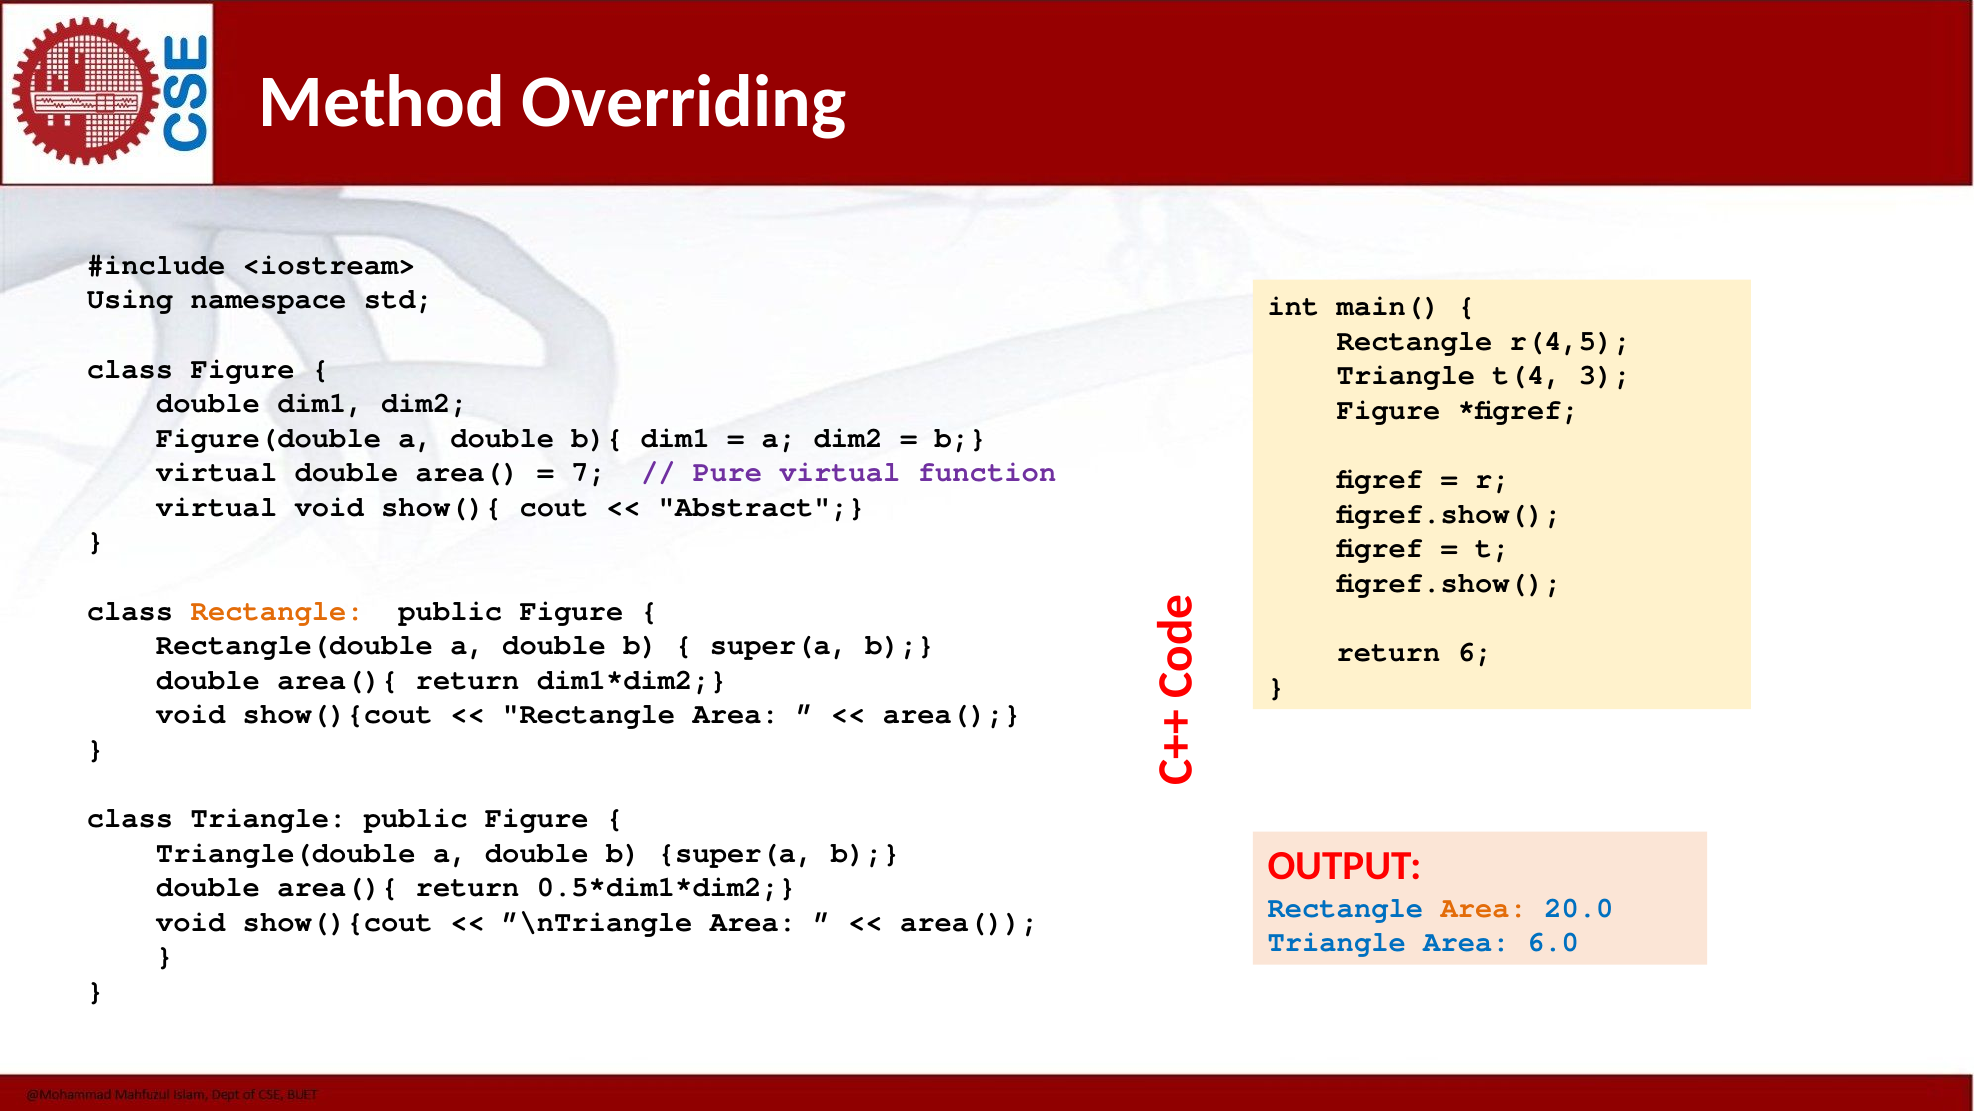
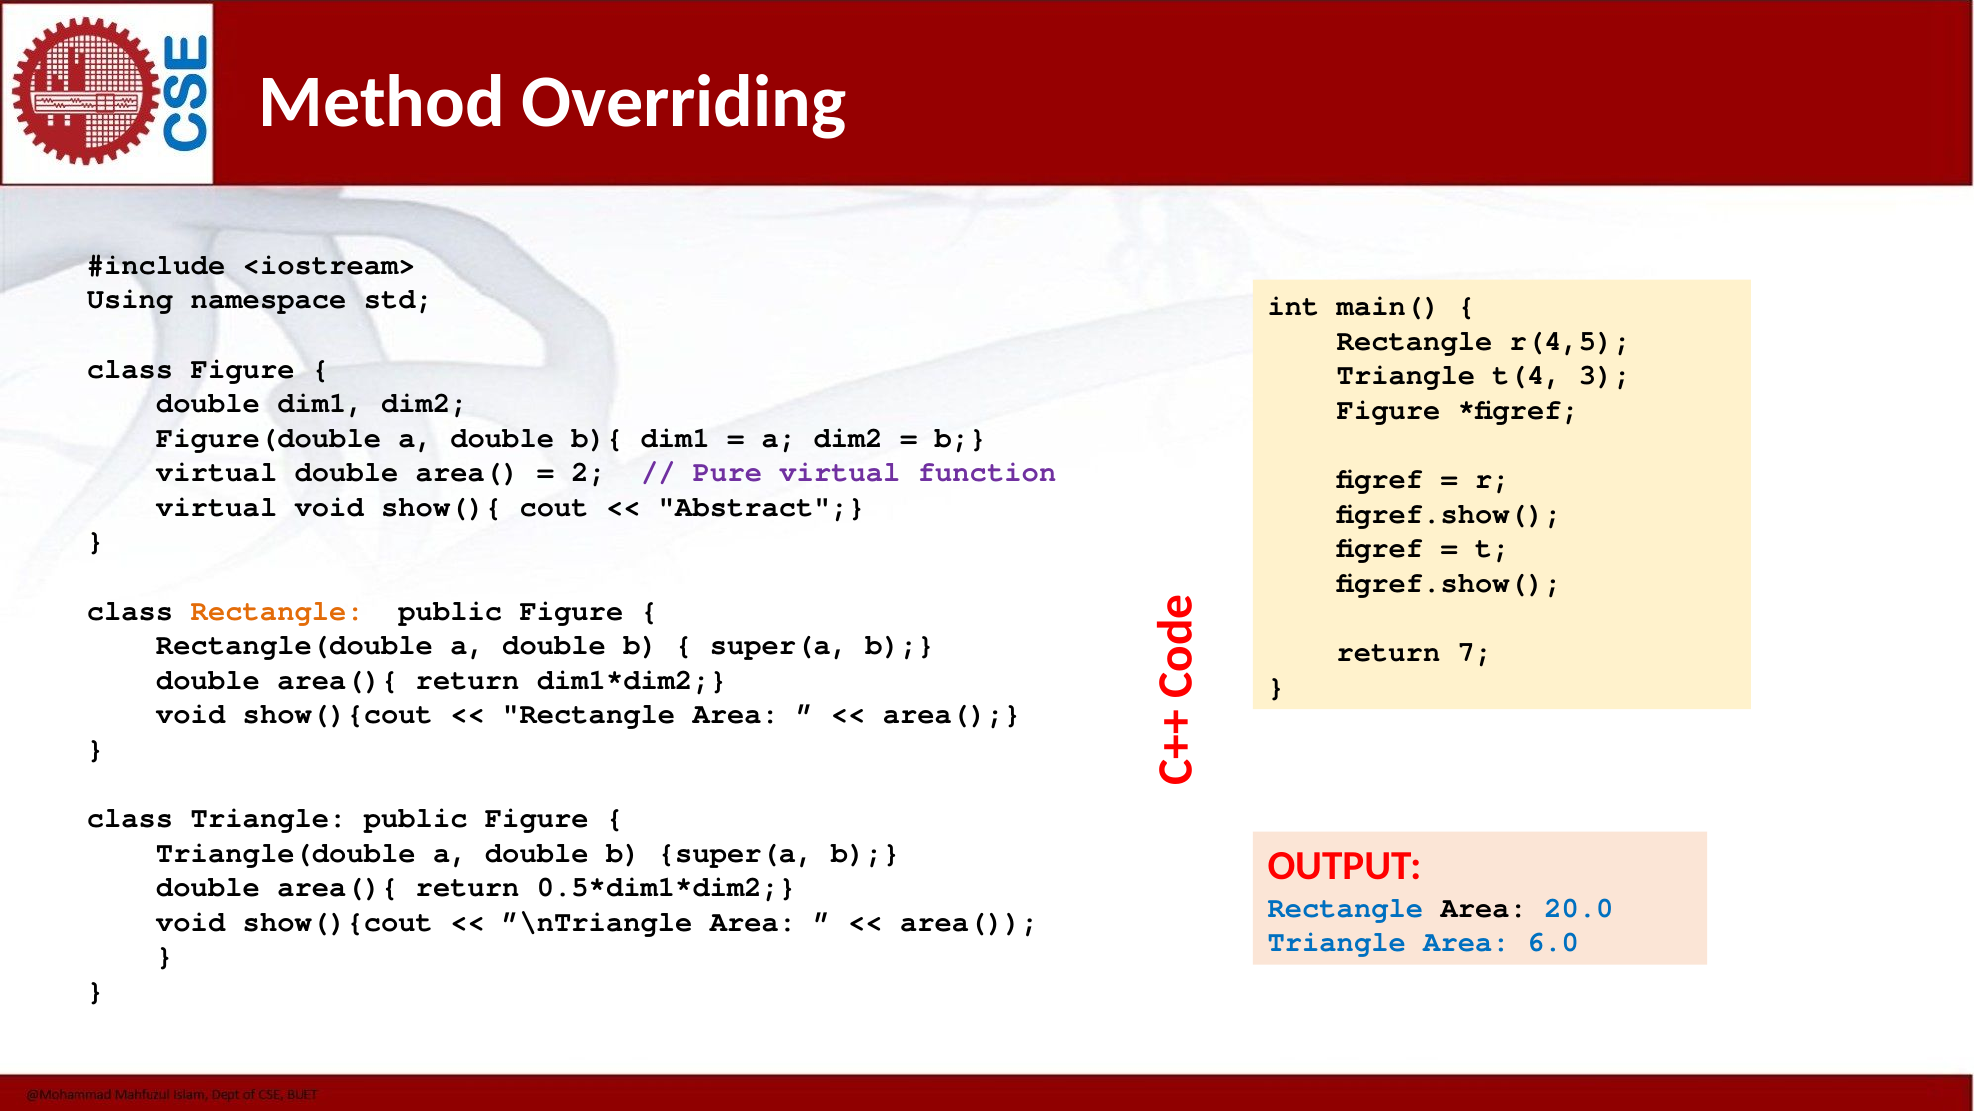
7: 7 -> 2
6: 6 -> 7
Area at (1484, 907) colour: orange -> black
